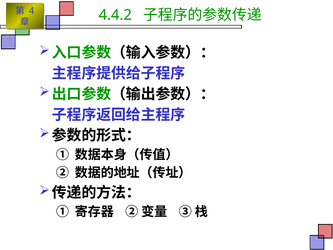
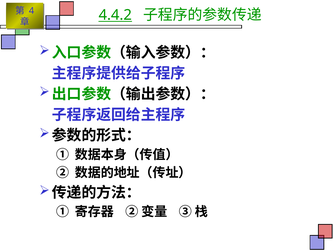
4.4.2 underline: none -> present
